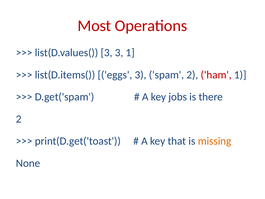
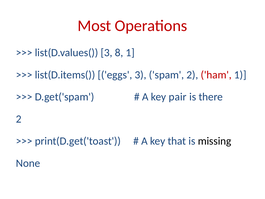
3 3: 3 -> 8
jobs: jobs -> pair
missing colour: orange -> black
